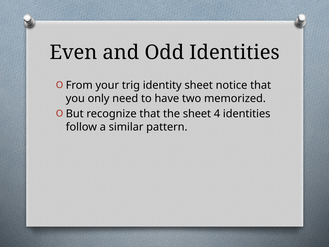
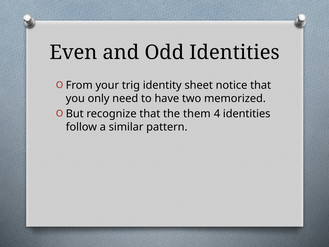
the sheet: sheet -> them
